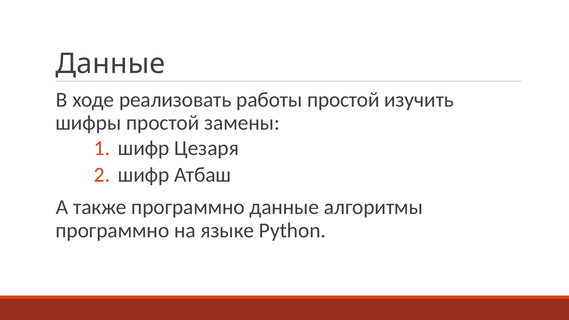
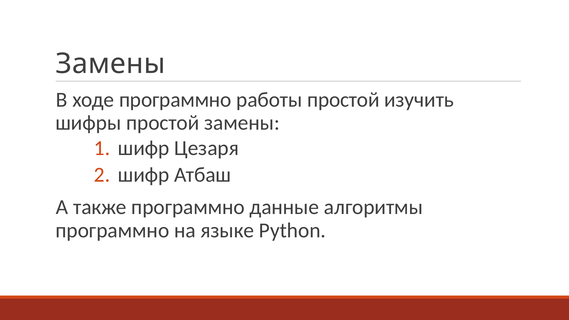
Данные at (110, 64): Данные -> Замены
ходе реализовать: реализовать -> программно
